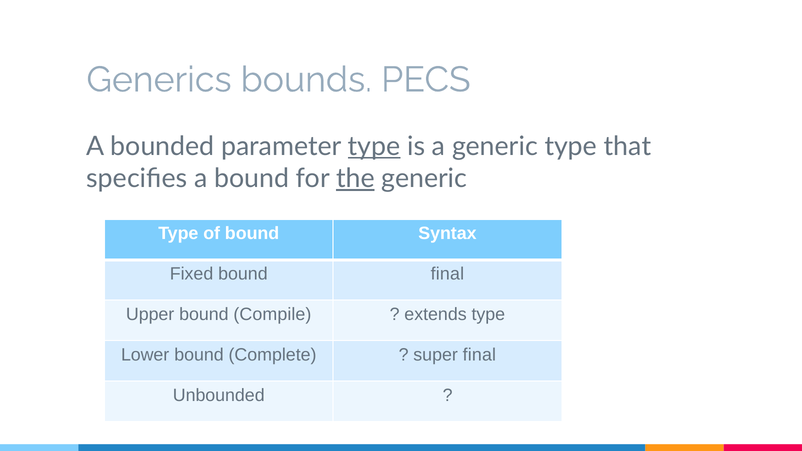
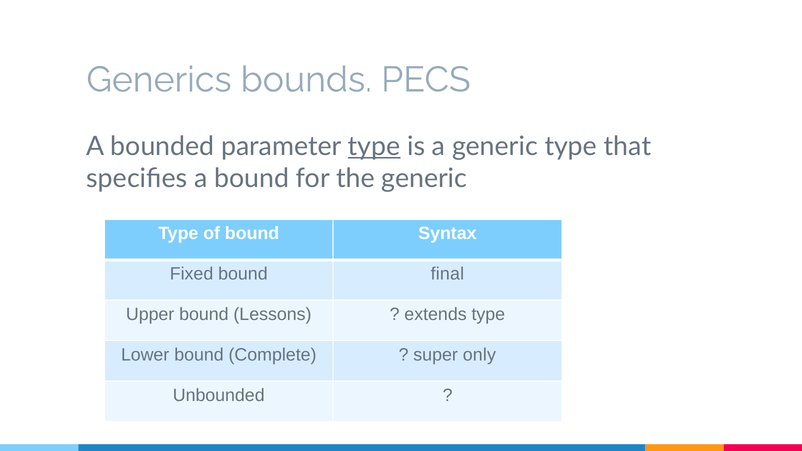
the underline: present -> none
Compile: Compile -> Lessons
super final: final -> only
